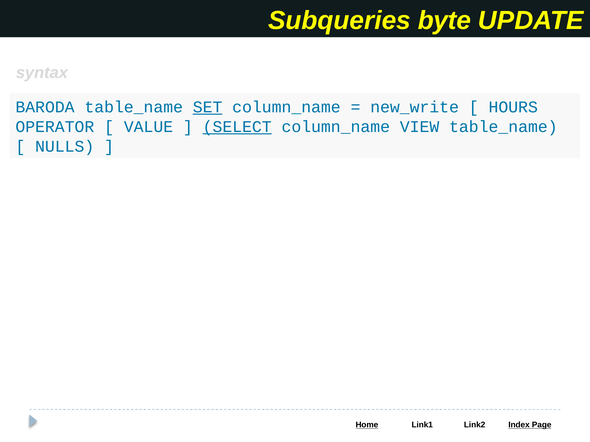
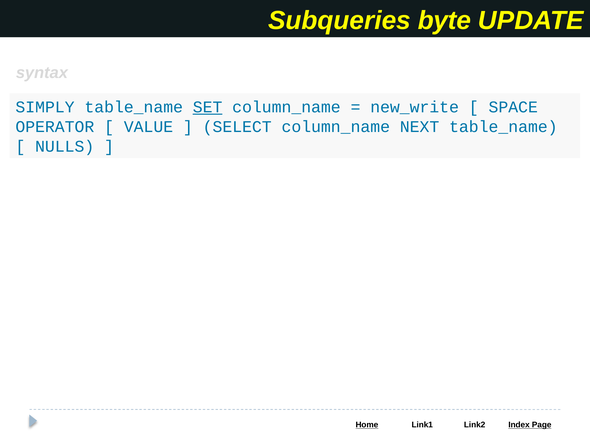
BARODA: BARODA -> SIMPLY
HOURS: HOURS -> SPACE
SELECT underline: present -> none
VIEW: VIEW -> NEXT
